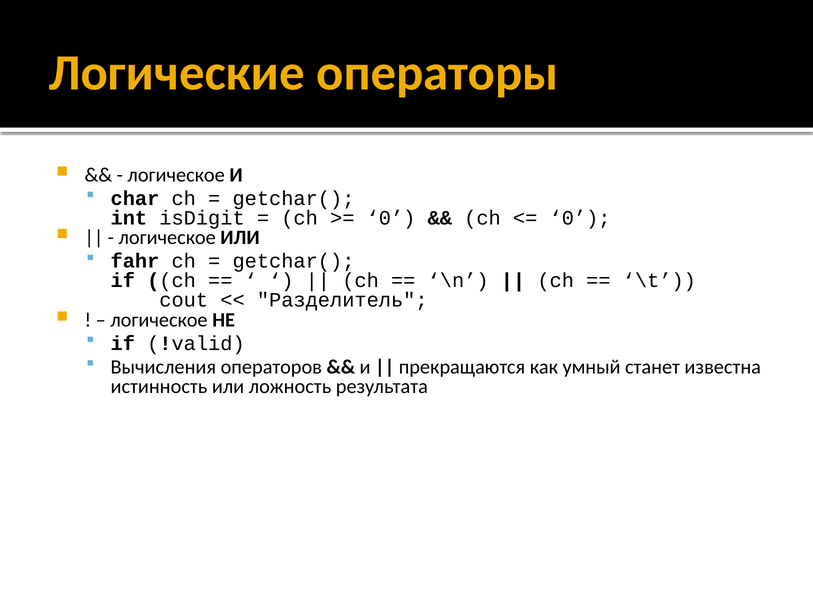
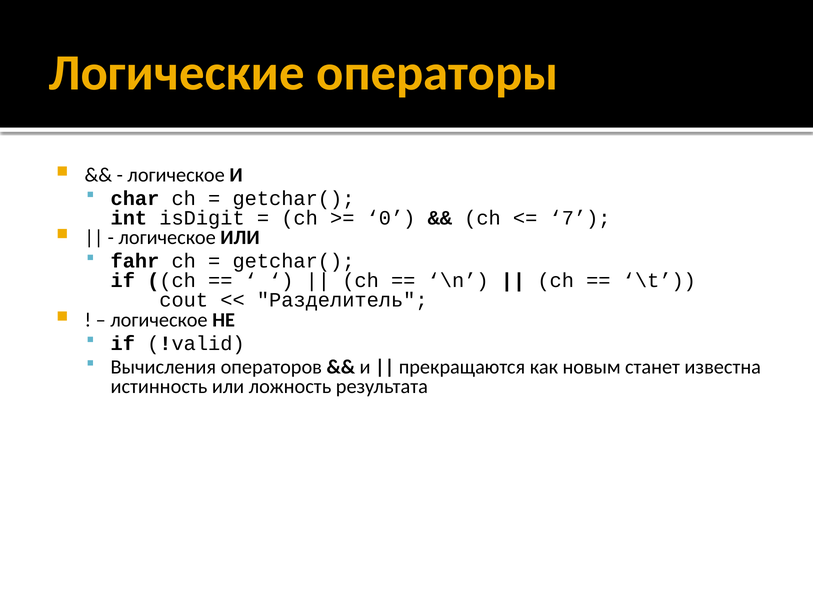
0 at (580, 218): 0 -> 7
умный: умный -> новым
